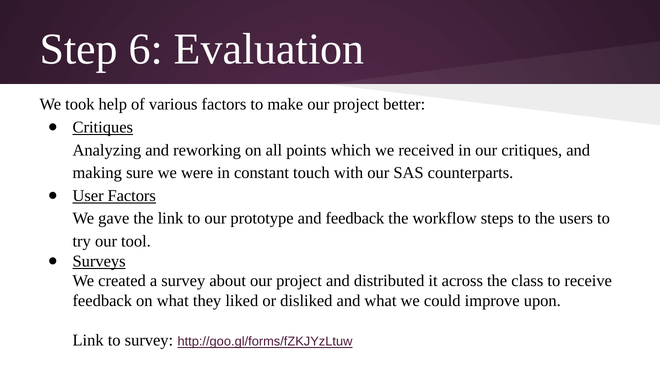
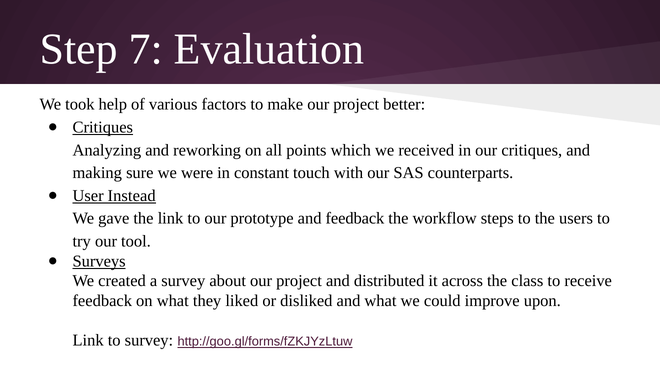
6: 6 -> 7
User Factors: Factors -> Instead
